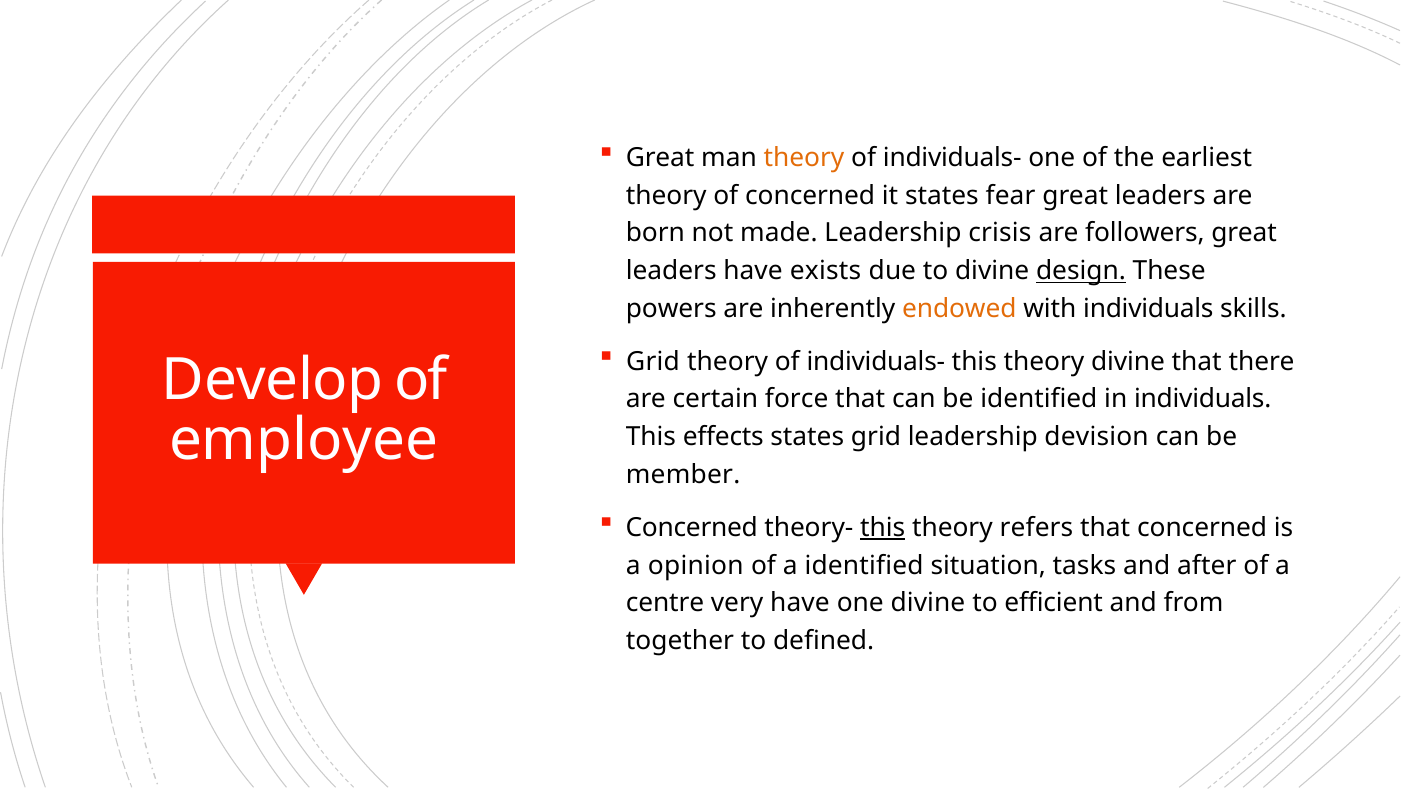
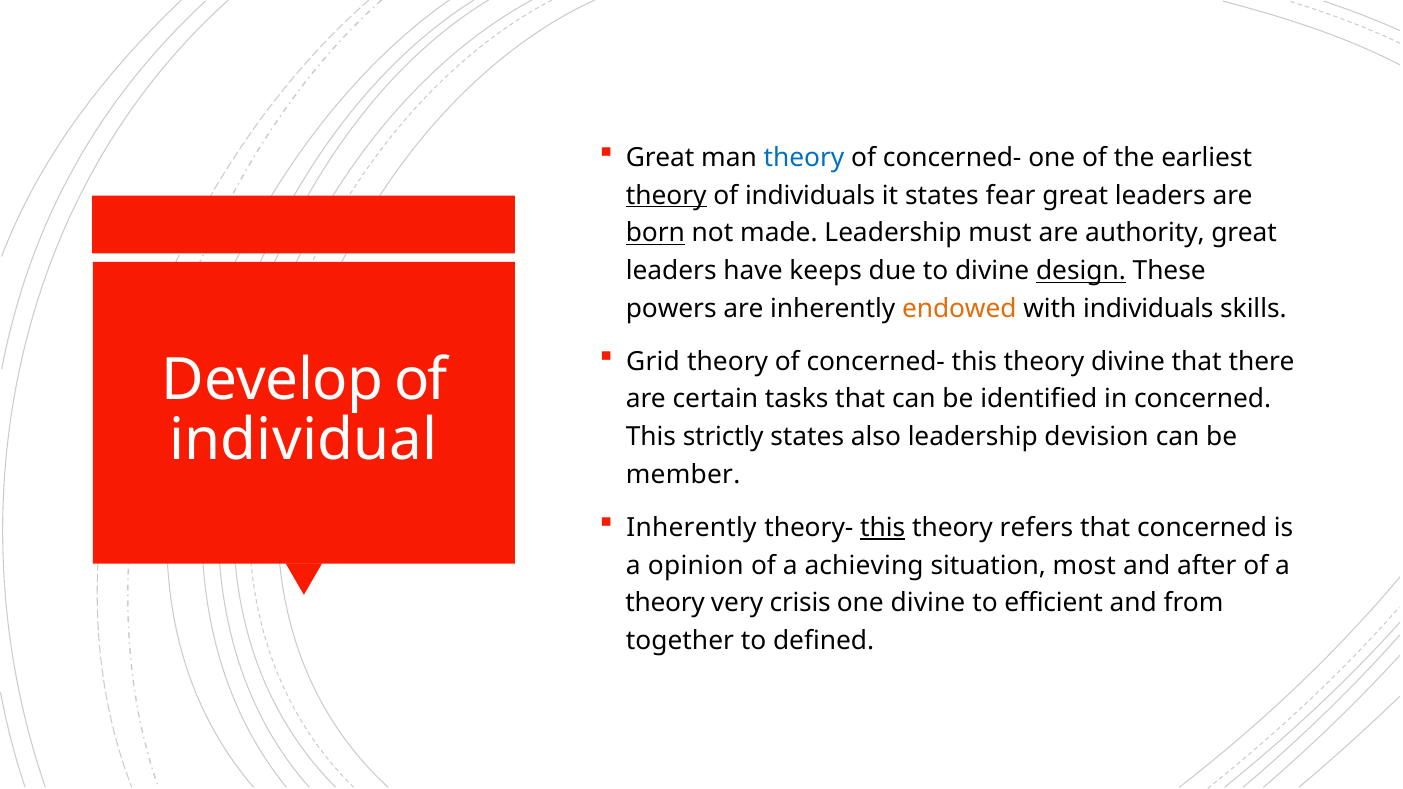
theory at (804, 158) colour: orange -> blue
individuals- at (952, 158): individuals- -> concerned-
theory at (666, 195) underline: none -> present
of concerned: concerned -> individuals
born underline: none -> present
crisis: crisis -> must
followers: followers -> authority
exists: exists -> keeps
individuals- at (876, 362): individuals- -> concerned-
force: force -> tasks
in individuals: individuals -> concerned
employee: employee -> individual
effects: effects -> strictly
states grid: grid -> also
Concerned at (692, 528): Concerned -> Inherently
a identified: identified -> achieving
tasks: tasks -> most
centre at (665, 603): centre -> theory
very have: have -> crisis
